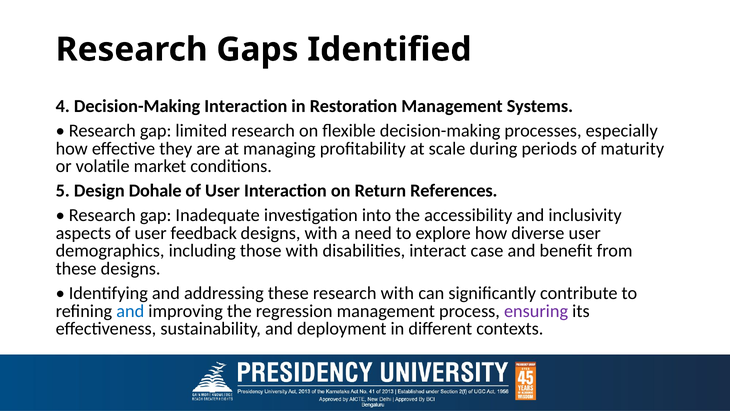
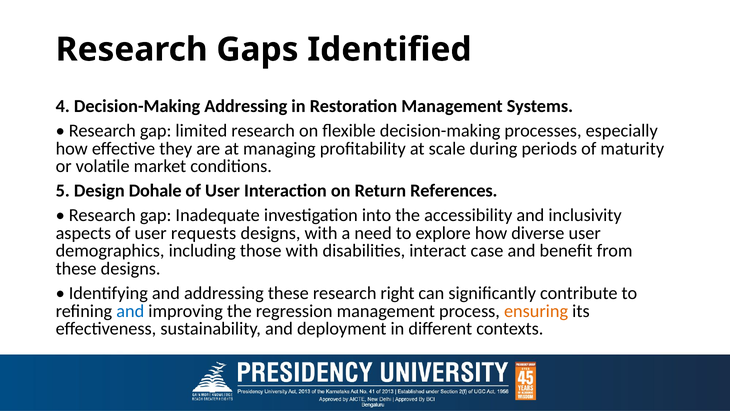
Decision-Making Interaction: Interaction -> Addressing
feedback: feedback -> requests
research with: with -> right
ensuring colour: purple -> orange
